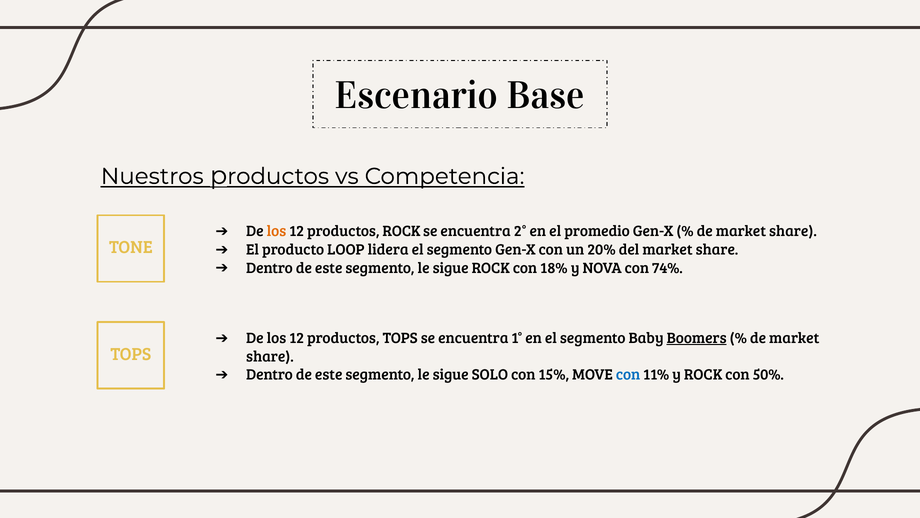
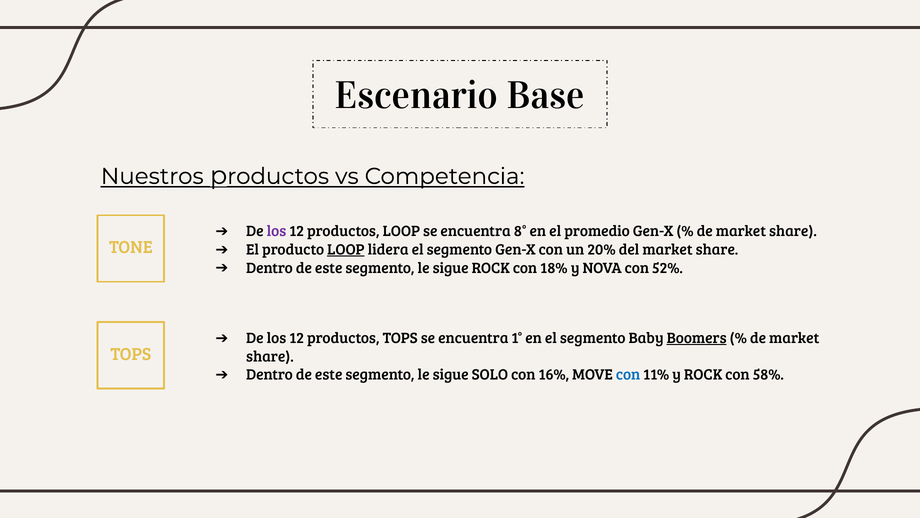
los at (276, 231) colour: orange -> purple
productos ROCK: ROCK -> LOOP
2°: 2° -> 8°
LOOP at (346, 249) underline: none -> present
74%: 74% -> 52%
15%: 15% -> 16%
50%: 50% -> 58%
